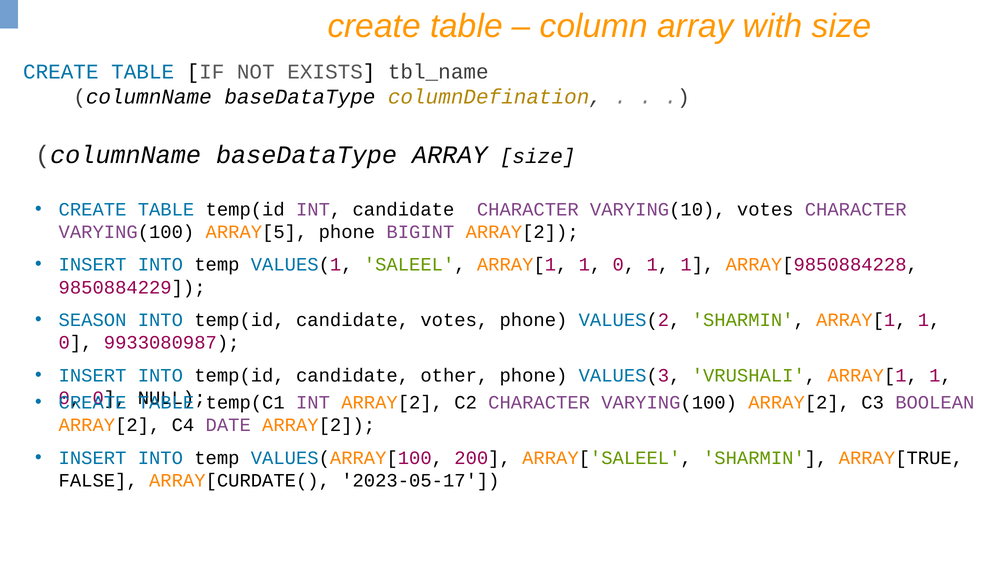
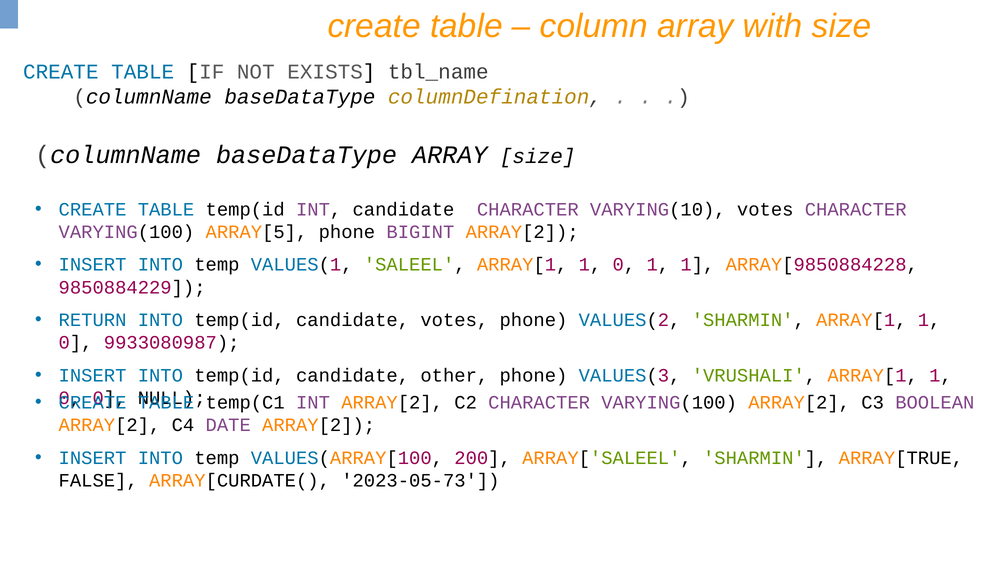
SEASON: SEASON -> RETURN
2023-05-17: 2023-05-17 -> 2023-05-73
